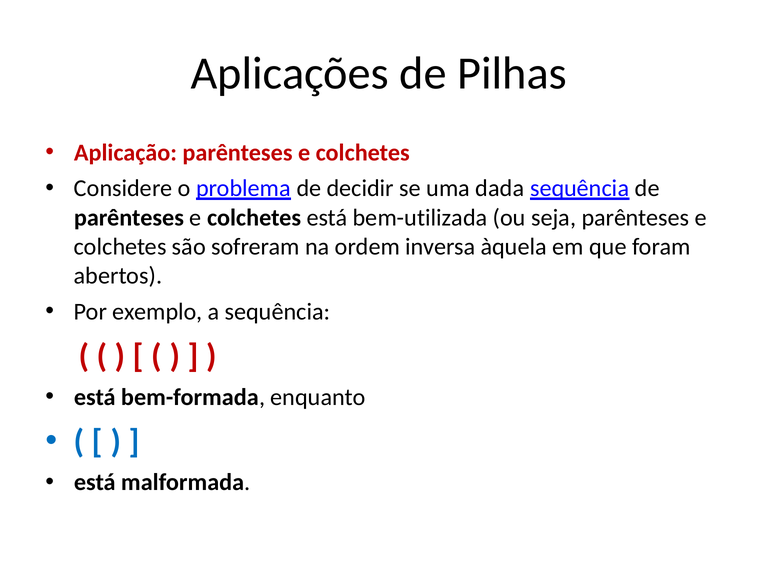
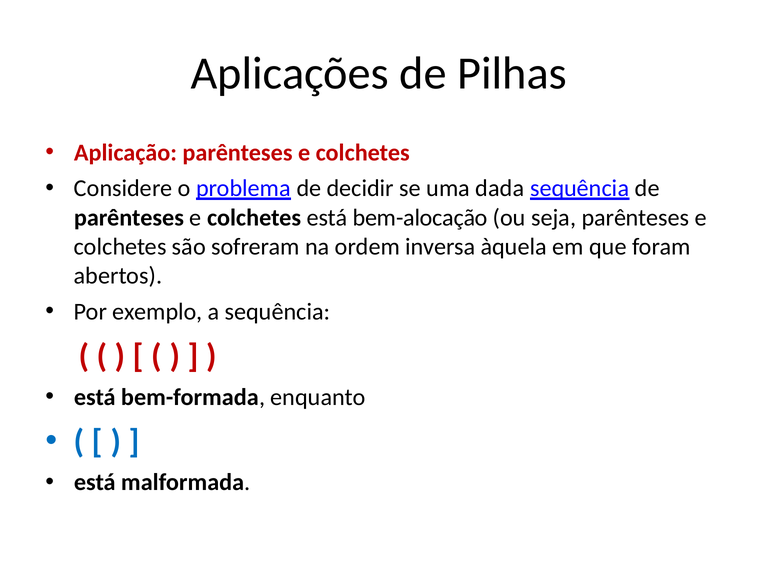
bem-utilizada: bem-utilizada -> bem-alocação
